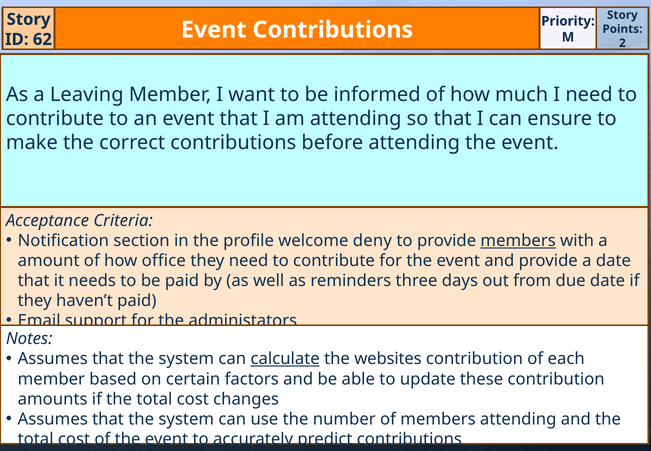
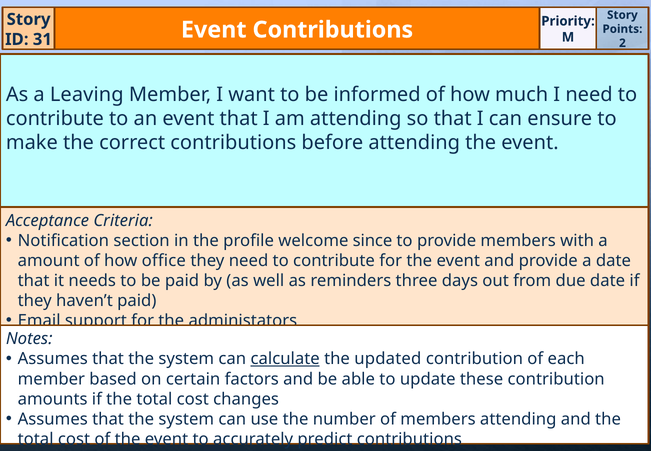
62: 62 -> 31
deny: deny -> since
members at (518, 240) underline: present -> none
websites: websites -> updated
